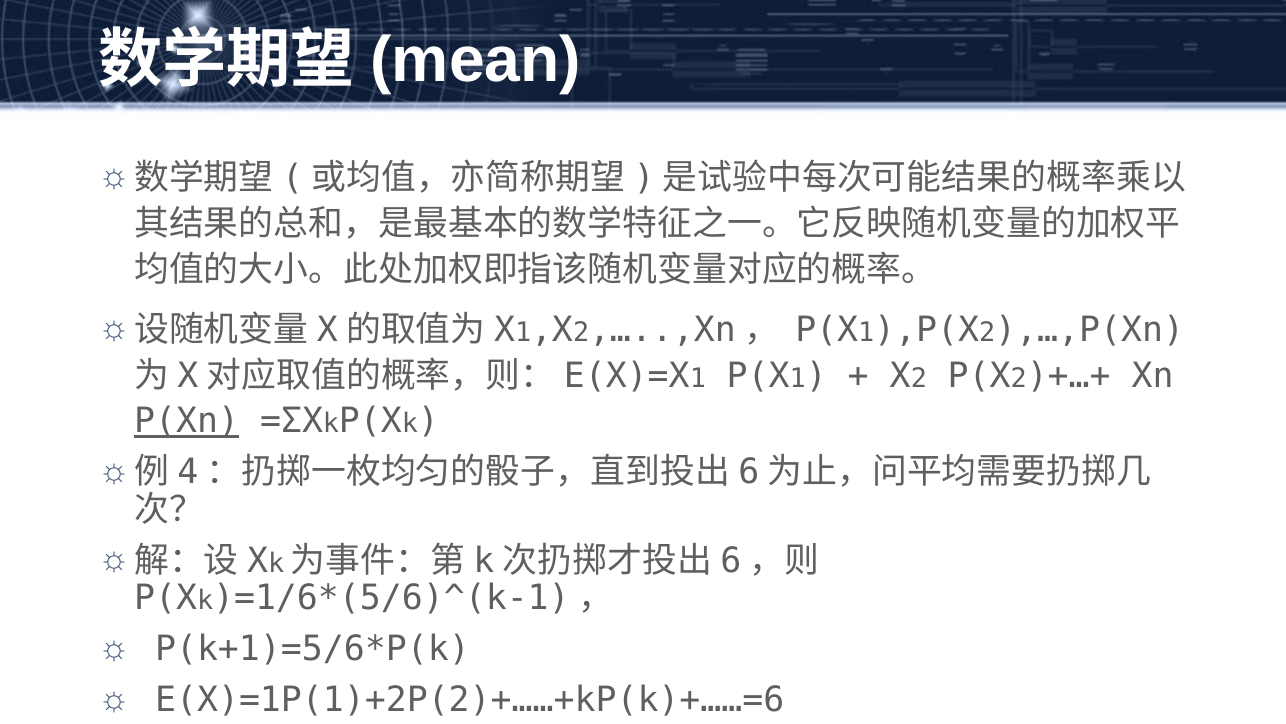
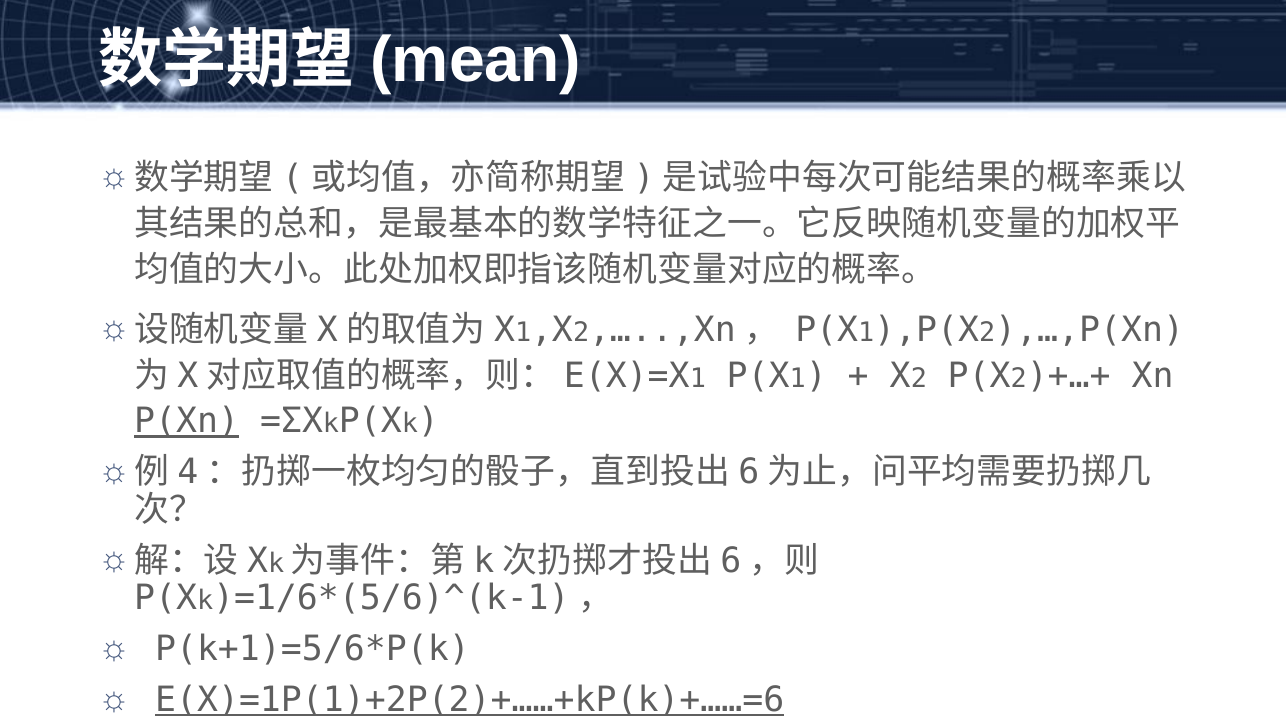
E(X)=1P(1)+2P(2)+……+kP(k)+……=6 underline: none -> present
